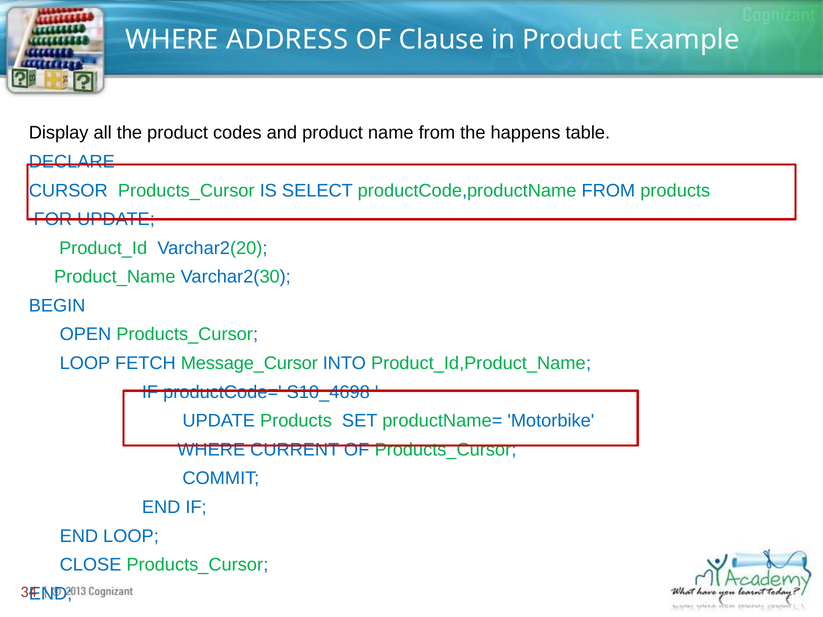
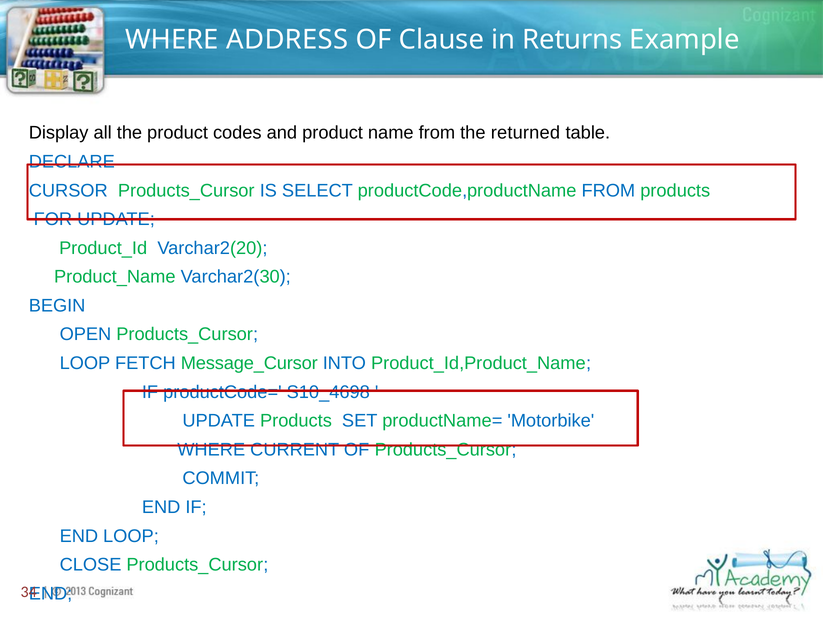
in Product: Product -> Returns
happens: happens -> returned
